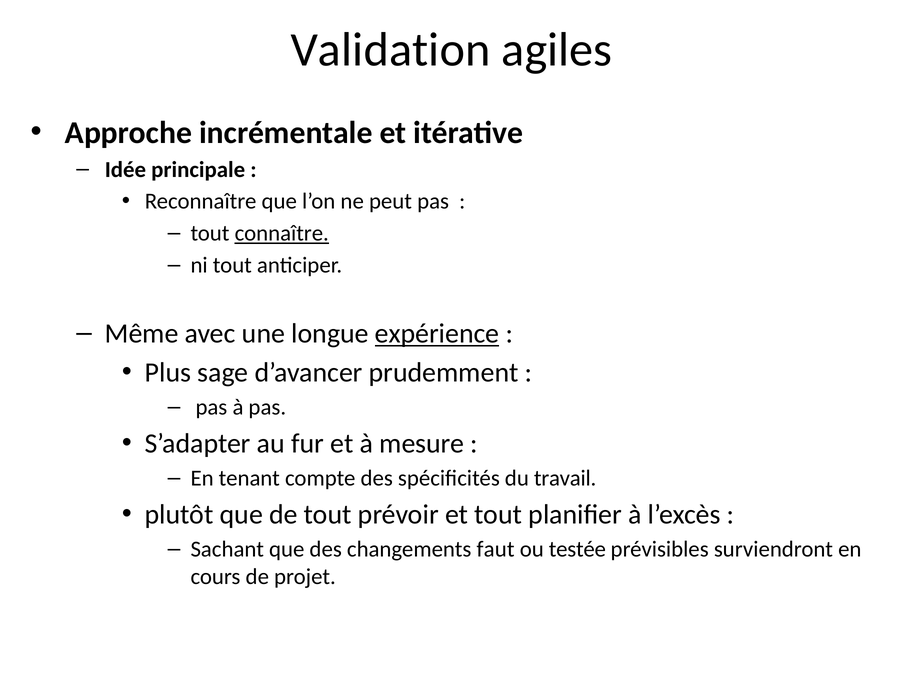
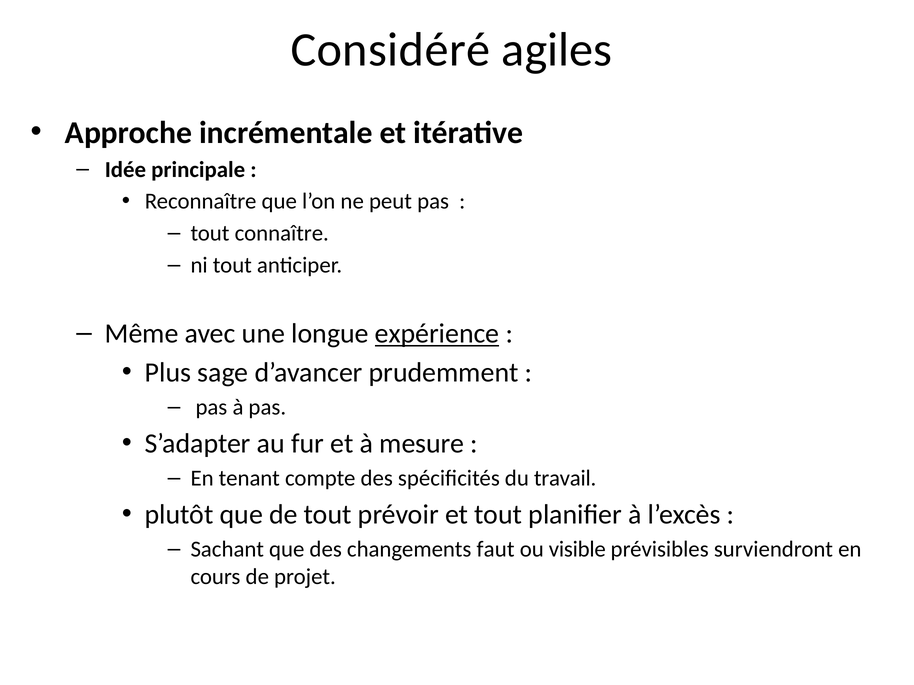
Validation: Validation -> Considéré
connaître underline: present -> none
testée: testée -> visible
